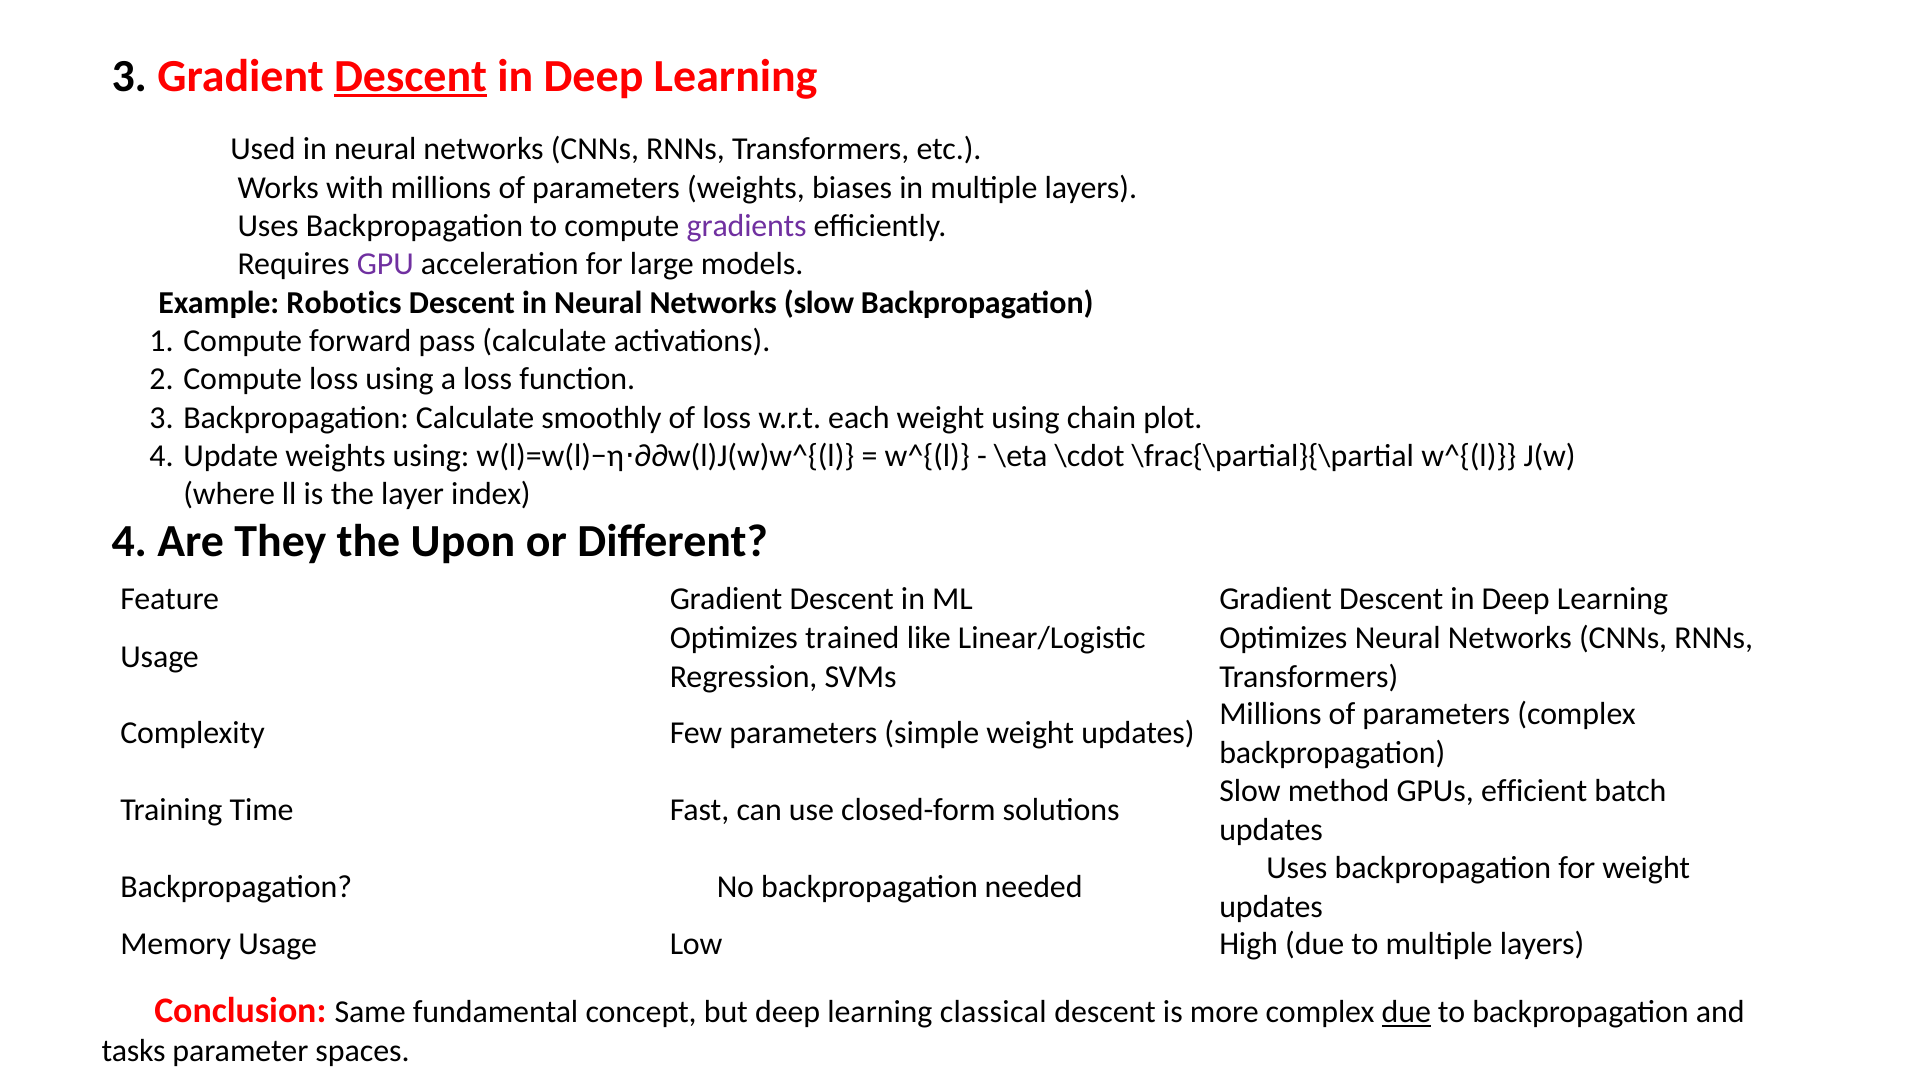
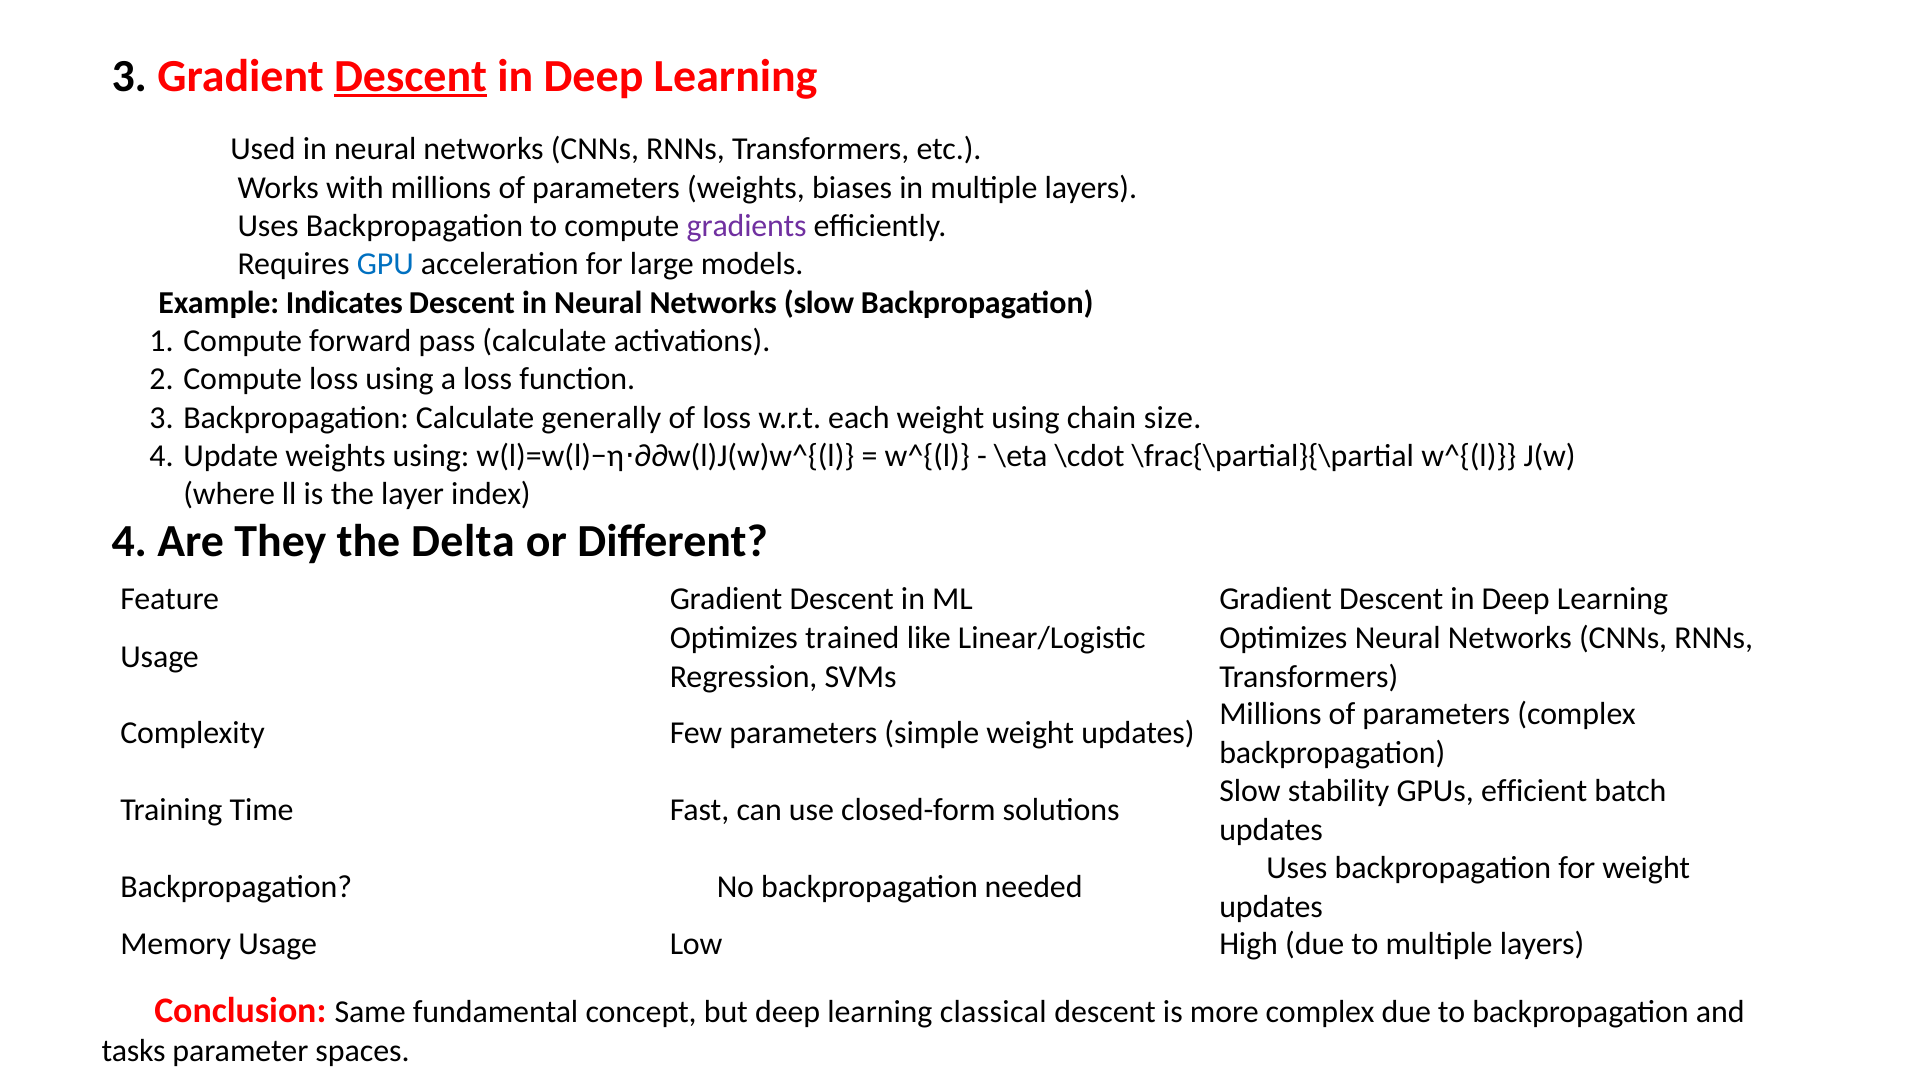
GPU colour: purple -> blue
Robotics: Robotics -> Indicates
smoothly: smoothly -> generally
plot: plot -> size
Upon: Upon -> Delta
method: method -> stability
due at (1406, 1013) underline: present -> none
